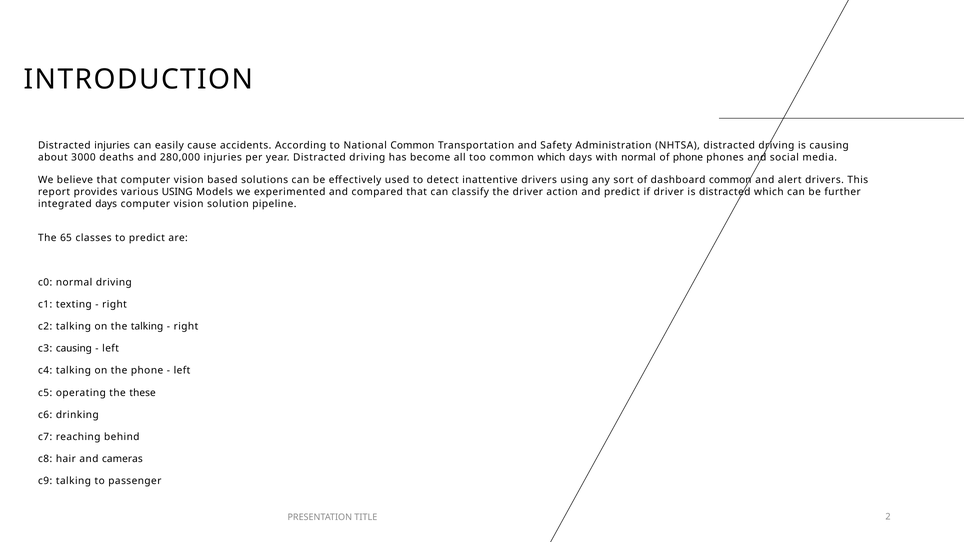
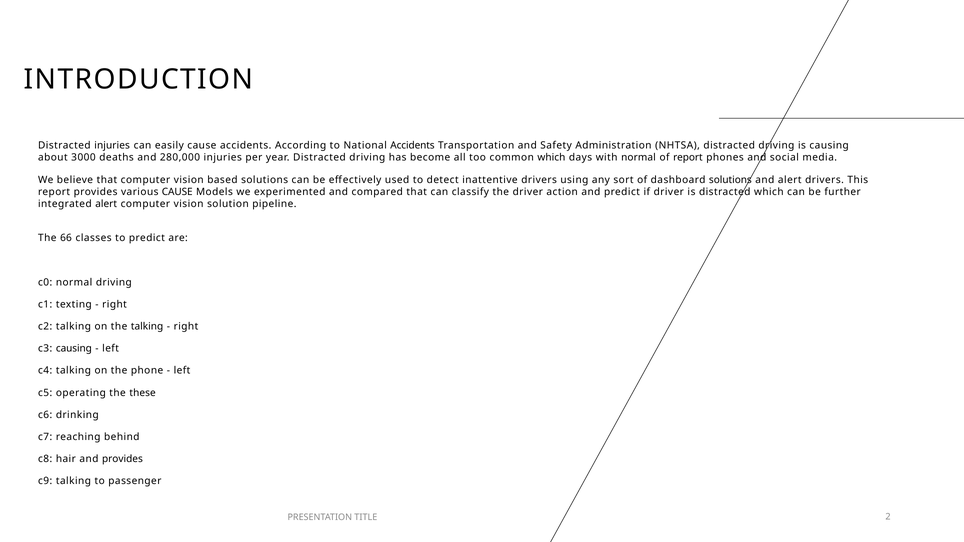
National Common: Common -> Accidents
of phone: phone -> report
dashboard common: common -> solutions
various USING: USING -> CAUSE
integrated days: days -> alert
65: 65 -> 66
and cameras: cameras -> provides
